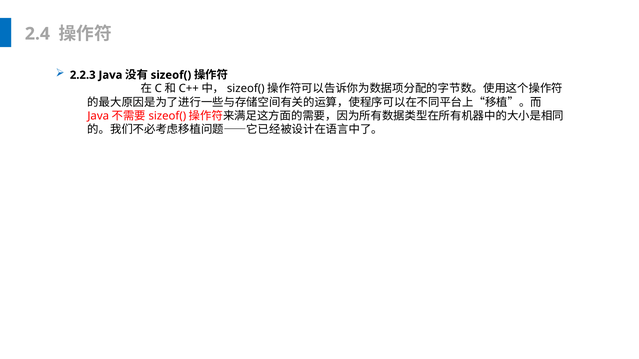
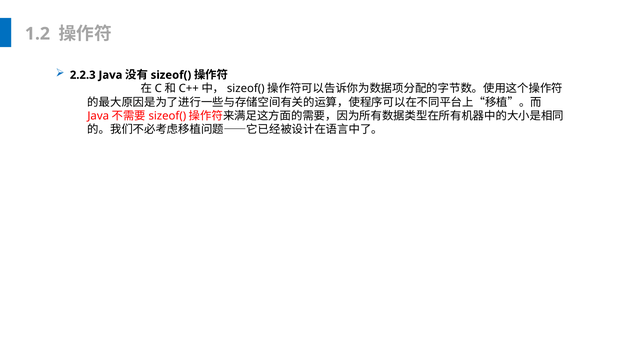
2.4: 2.4 -> 1.2
